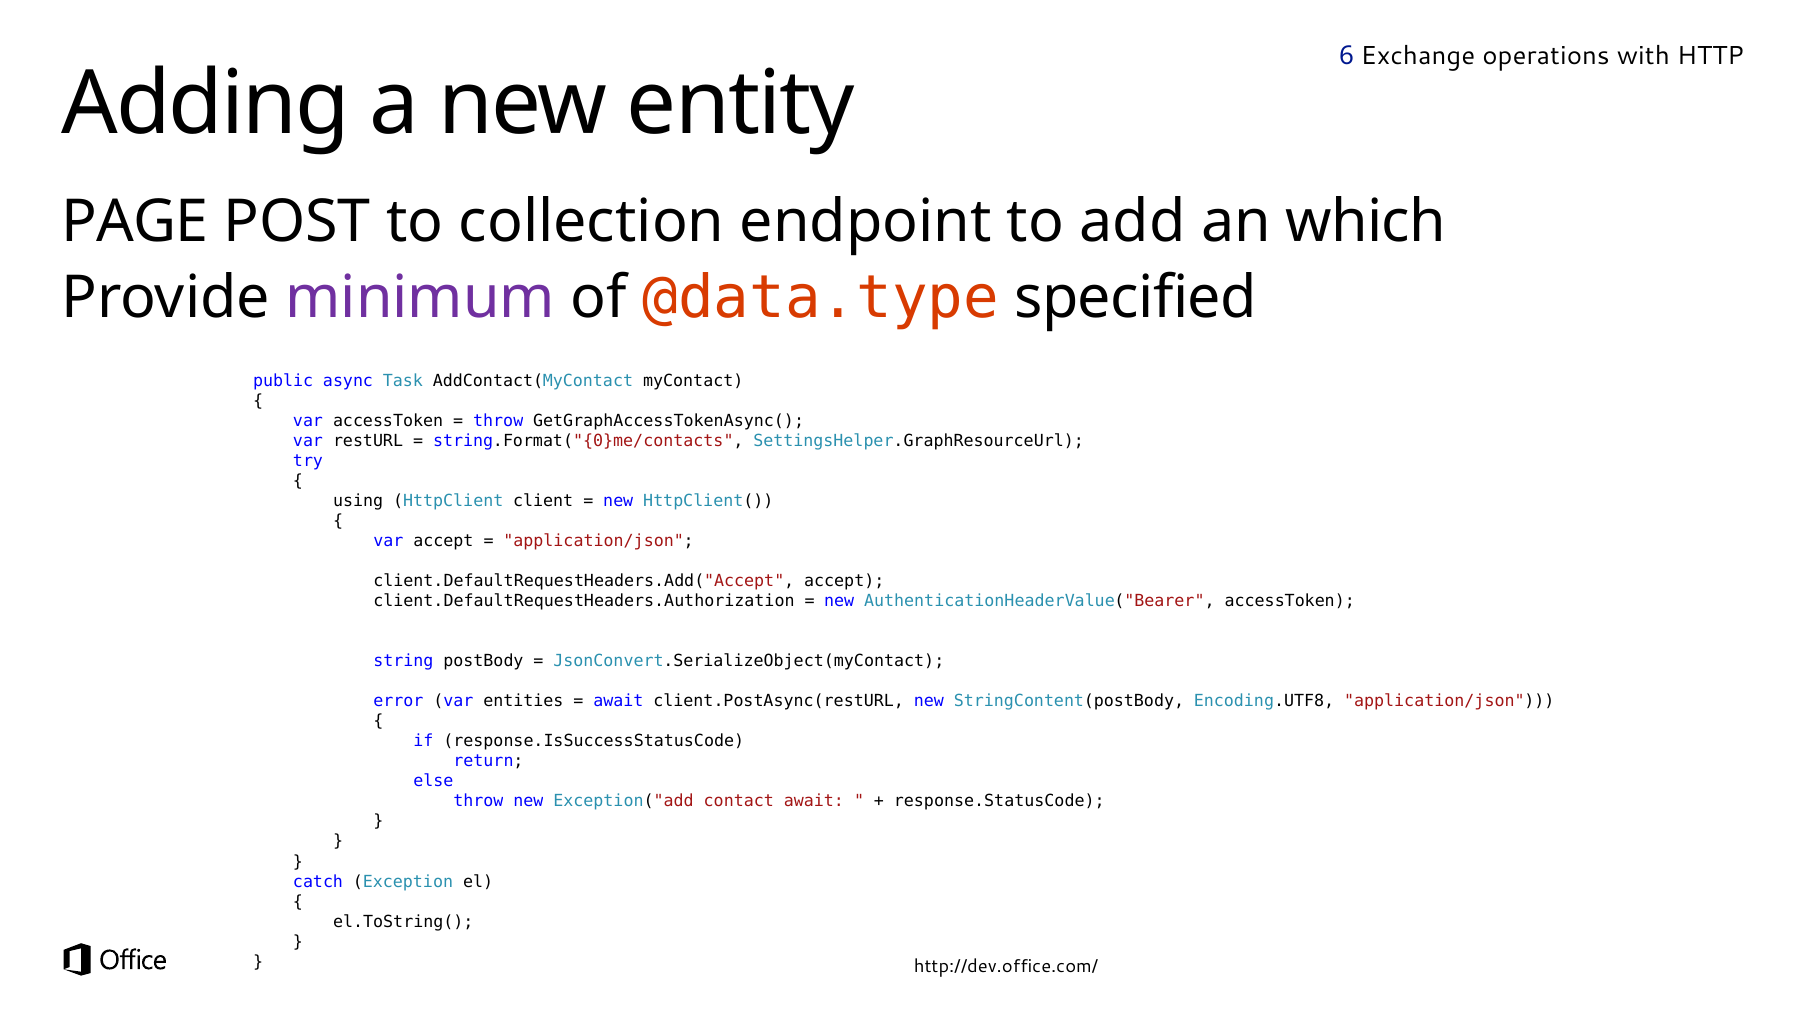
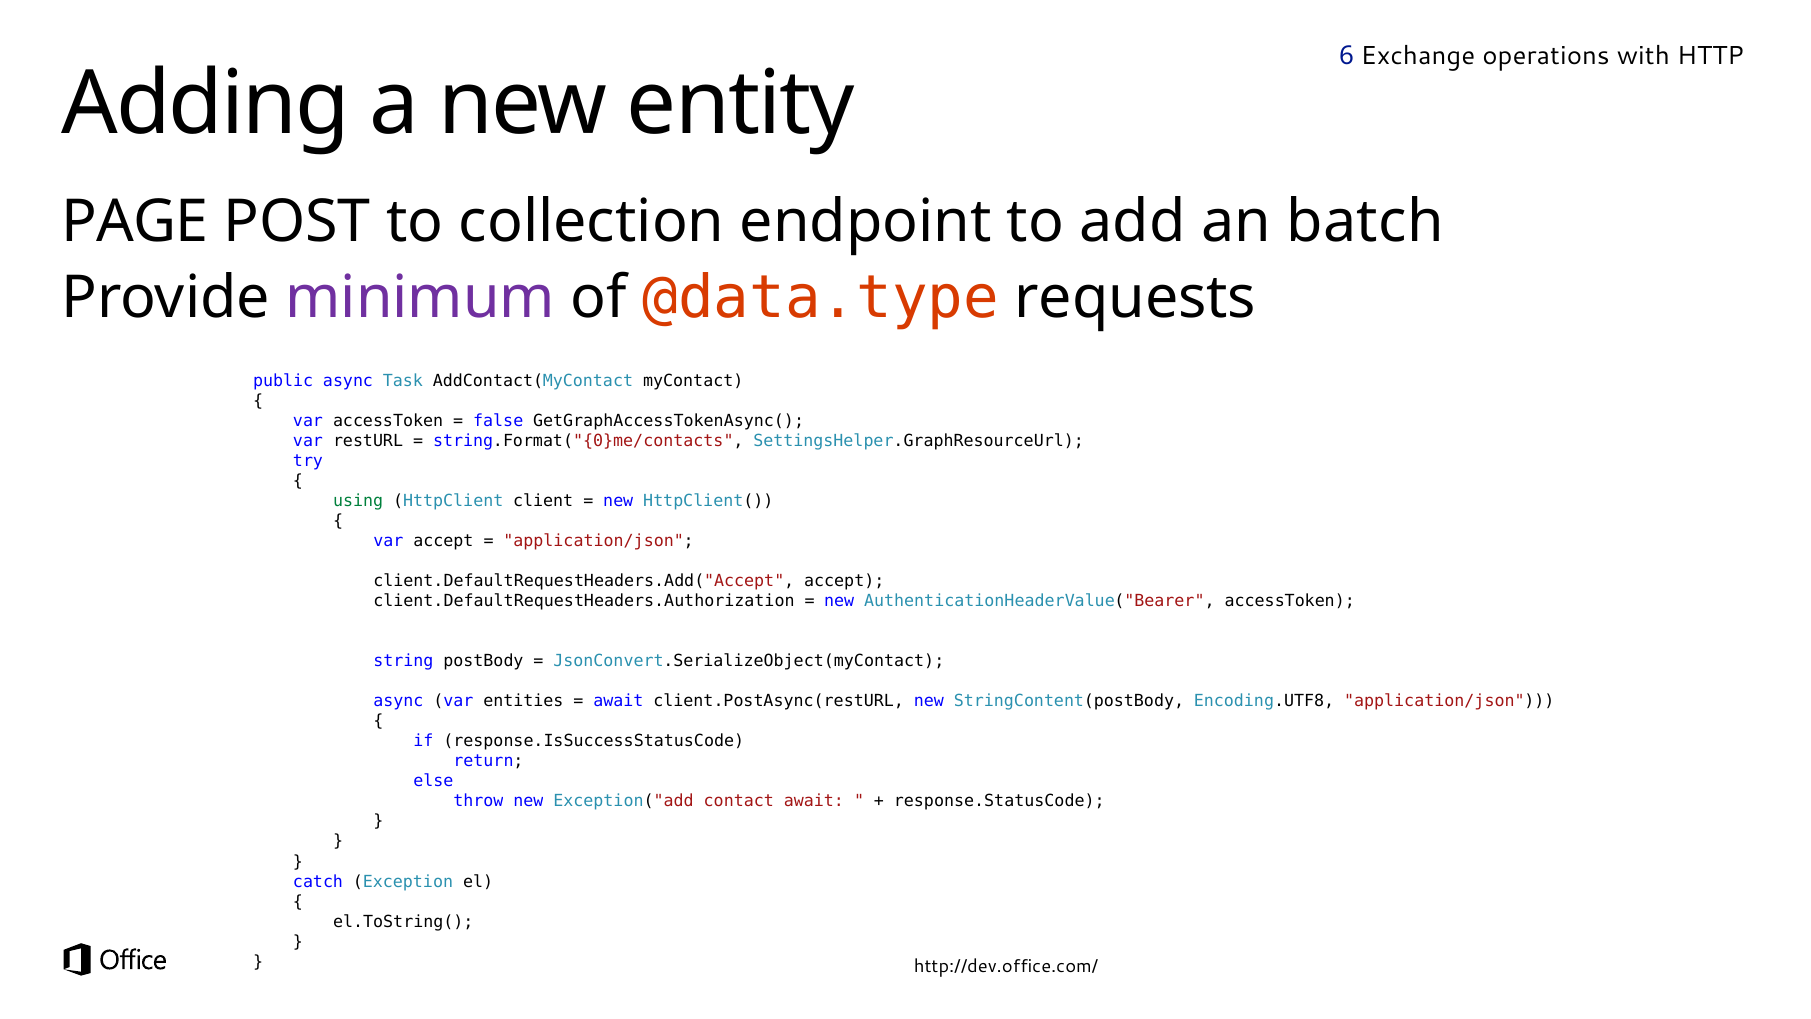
which: which -> batch
specified: specified -> requests
throw at (498, 421): throw -> false
using colour: black -> green
error at (398, 701): error -> async
